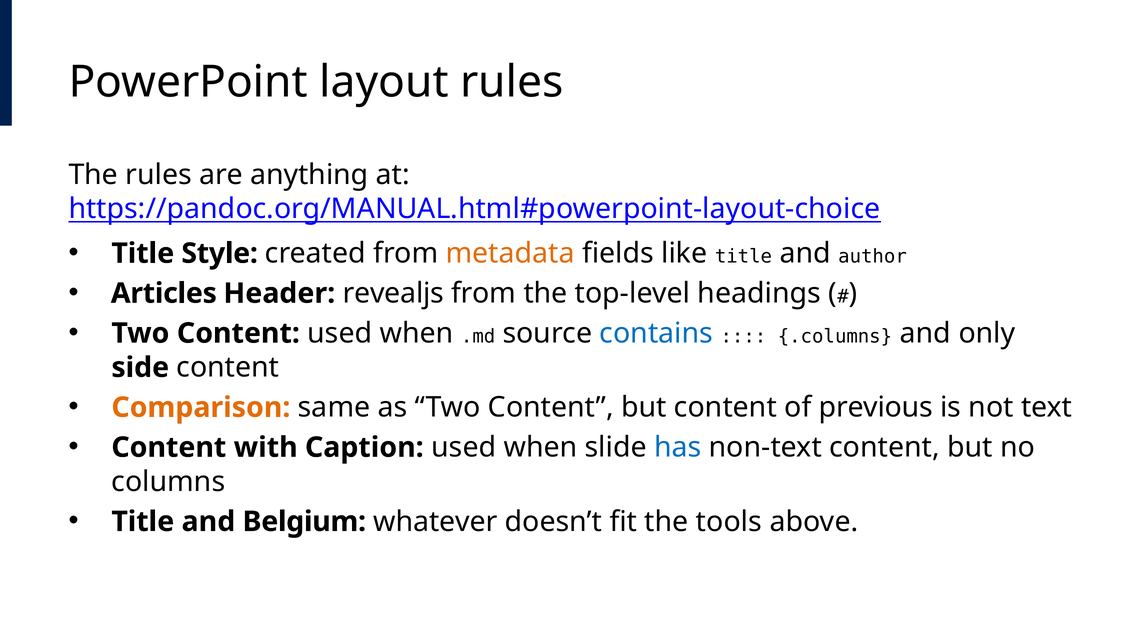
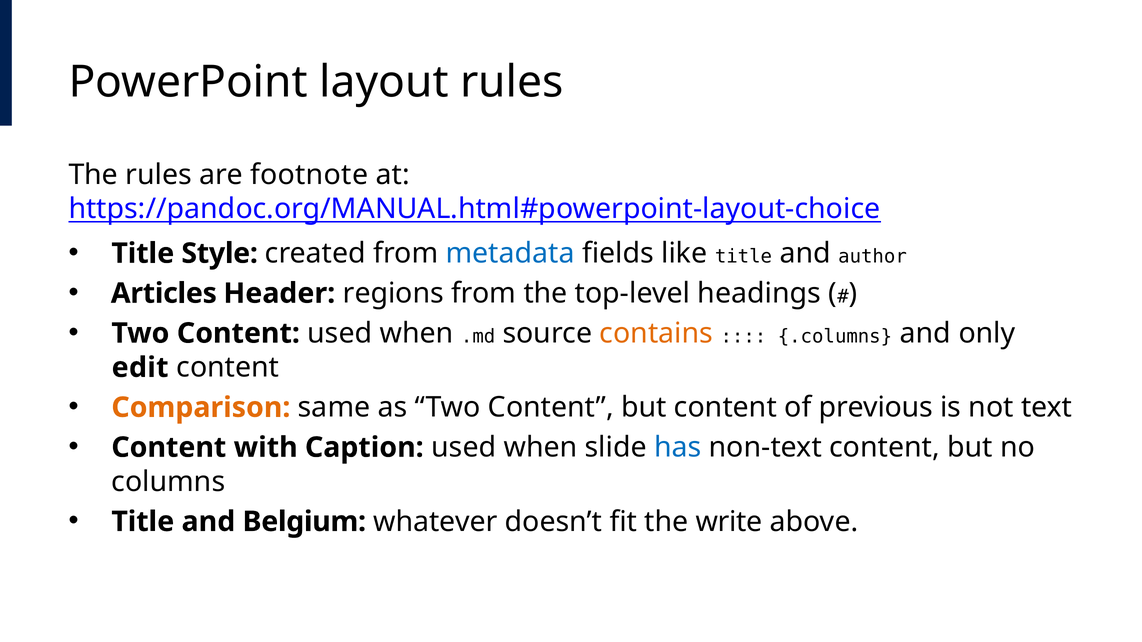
anything: anything -> footnote
metadata colour: orange -> blue
revealjs: revealjs -> regions
contains colour: blue -> orange
side: side -> edit
tools: tools -> write
